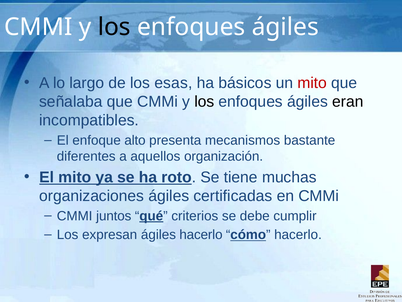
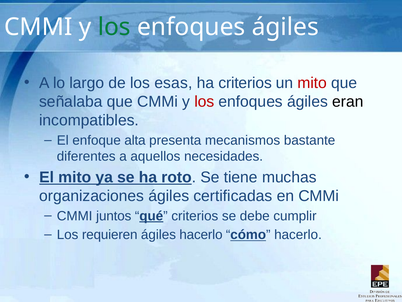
los at (114, 27) colour: black -> green
ha básicos: básicos -> criterios
los at (204, 102) colour: black -> red
alto: alto -> alta
organización: organización -> necesidades
expresan: expresan -> requieren
